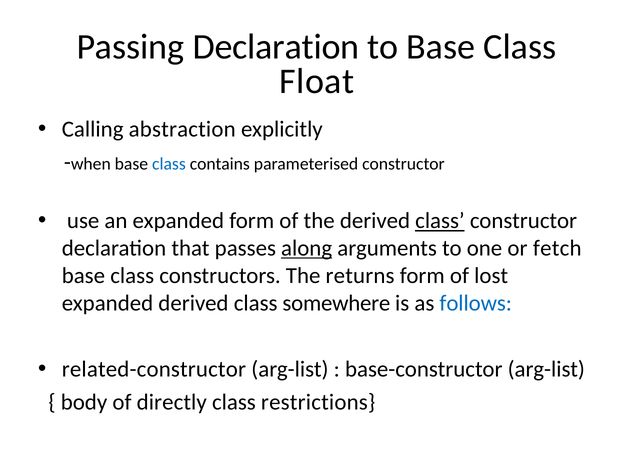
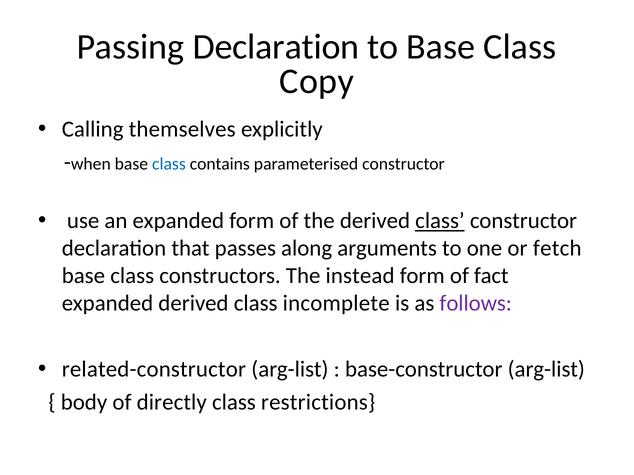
Float: Float -> Copy
abstraction: abstraction -> themselves
along underline: present -> none
returns: returns -> instead
lost: lost -> fact
somewhere: somewhere -> incomplete
follows colour: blue -> purple
